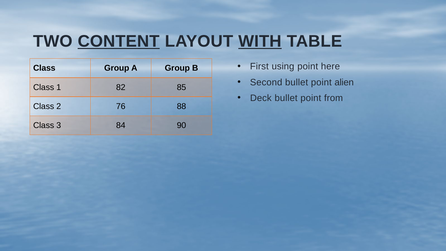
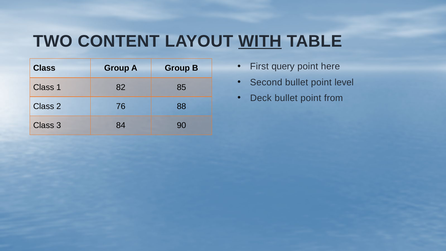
CONTENT underline: present -> none
using: using -> query
alien: alien -> level
